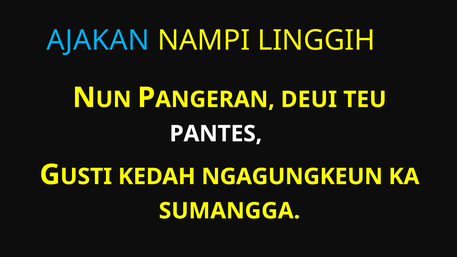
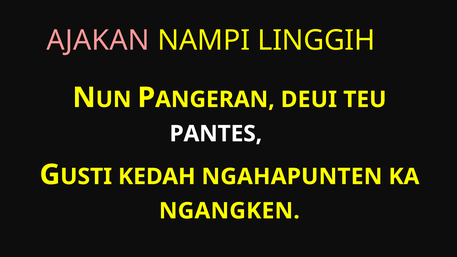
AJAKAN colour: light blue -> pink
NGAGUNGKEUN: NGAGUNGKEUN -> NGAHAPUNTEN
SUMANGGA: SUMANGGA -> NGANGKEN
